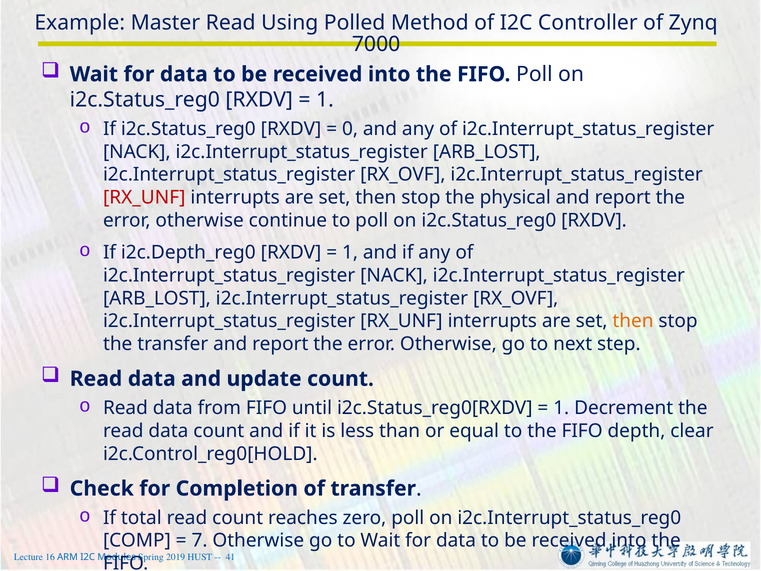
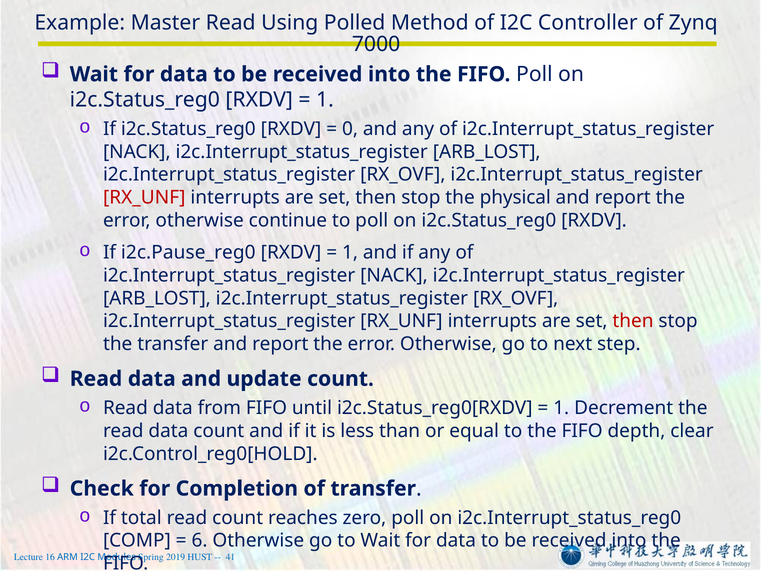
i2c.Depth_reg0: i2c.Depth_reg0 -> i2c.Pause_reg0
then at (633, 321) colour: orange -> red
7: 7 -> 6
